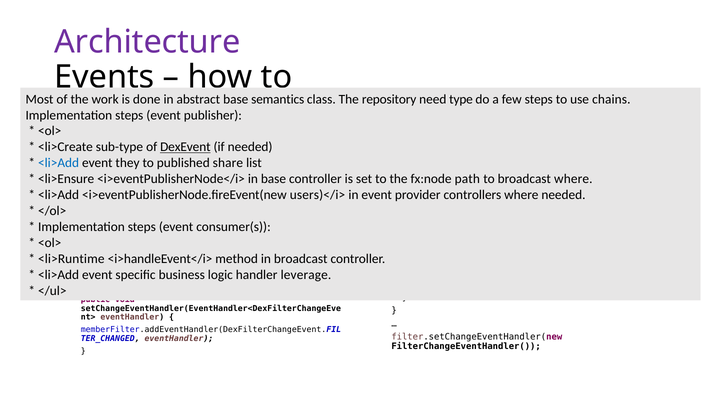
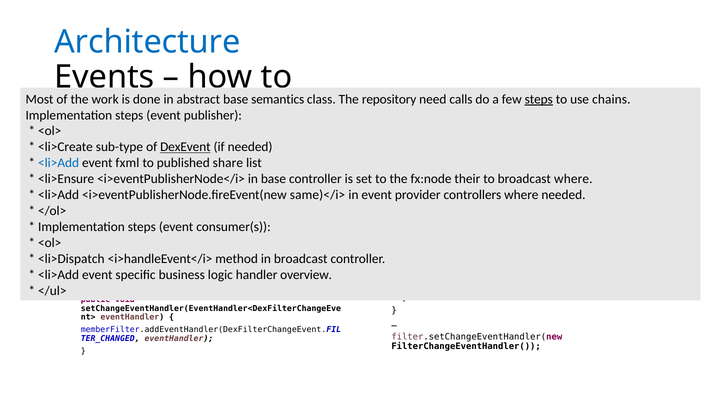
Architecture colour: purple -> blue
type: type -> calls
steps at (539, 99) underline: none -> present
they: they -> fxml
path: path -> their
users)</i>: users)</i> -> same)</i>
<li>Runtime: <li>Runtime -> <li>Dispatch
leverage: leverage -> overview
